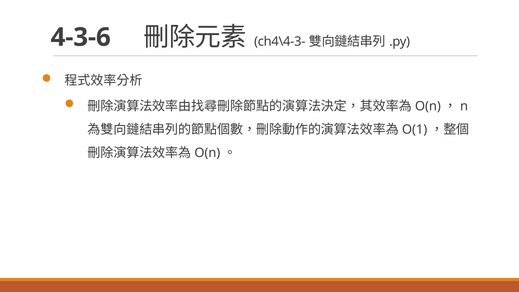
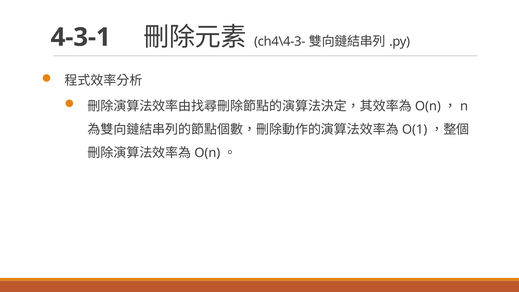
4-3-6: 4-3-6 -> 4-3-1
